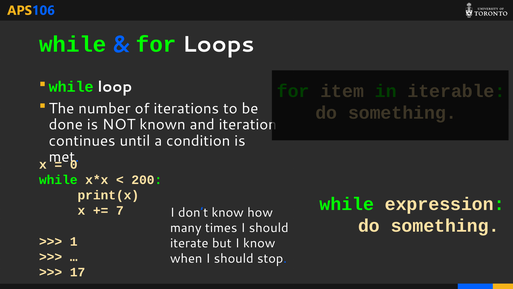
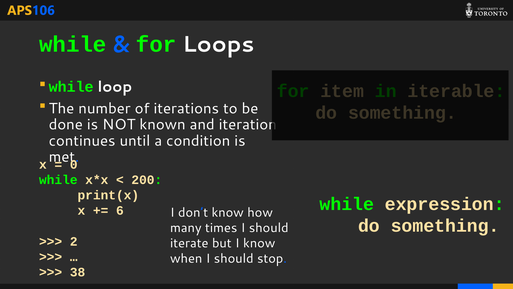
7: 7 -> 6
1: 1 -> 2
17: 17 -> 38
